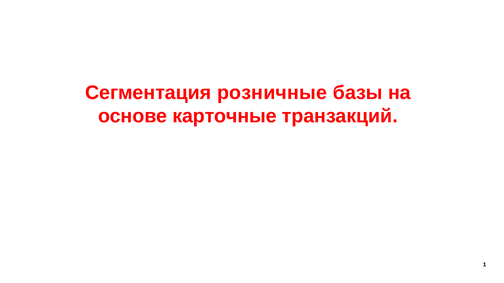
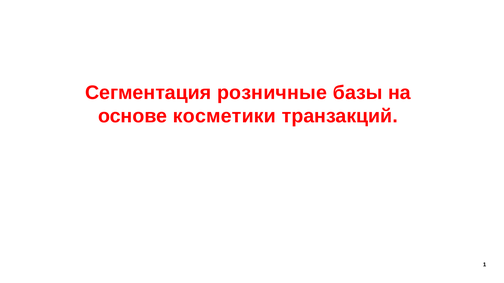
карточные: карточные -> косметики
